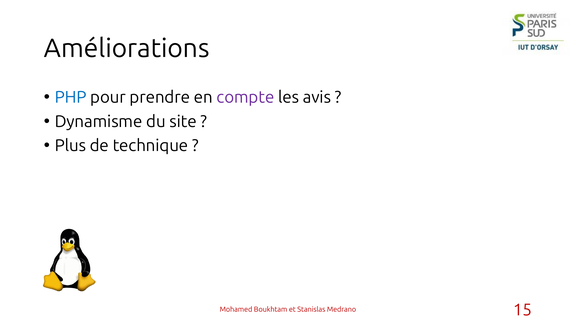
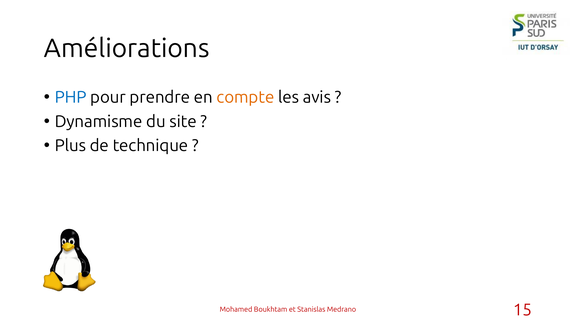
compte colour: purple -> orange
